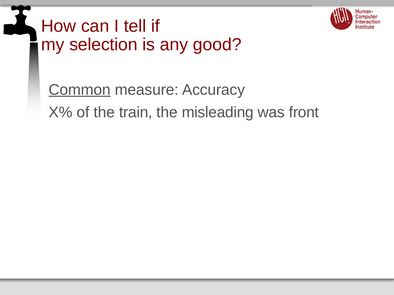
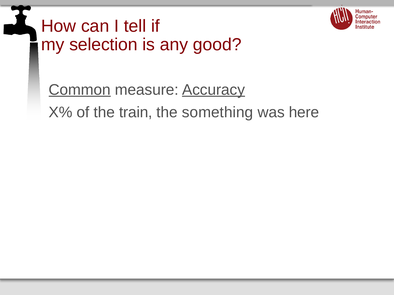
Accuracy underline: none -> present
misleading: misleading -> something
front: front -> here
